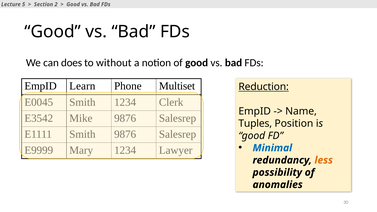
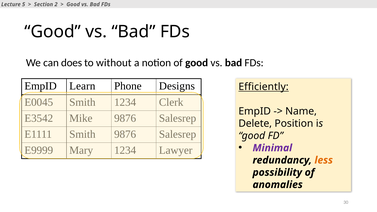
Multiset: Multiset -> Designs
Reduction: Reduction -> Efficiently
Tuples: Tuples -> Delete
Minimal colour: blue -> purple
